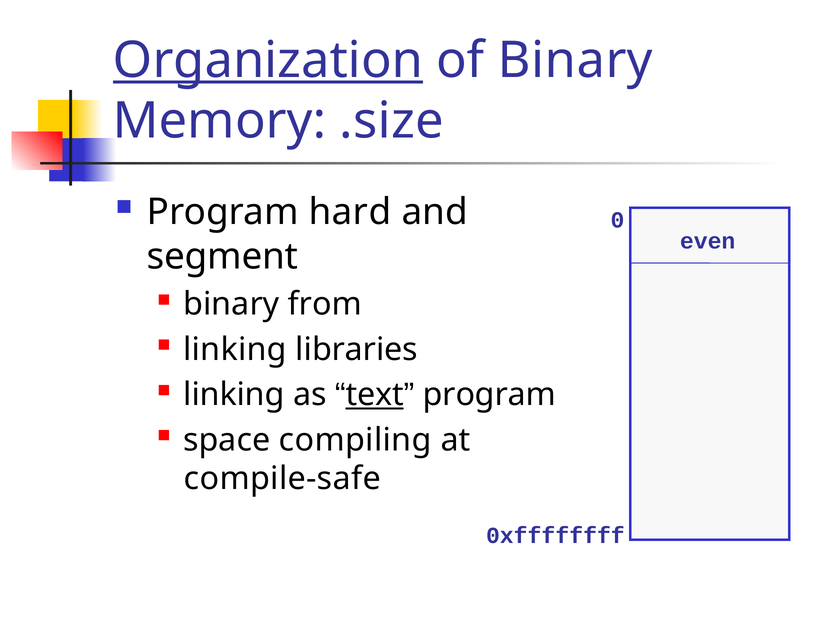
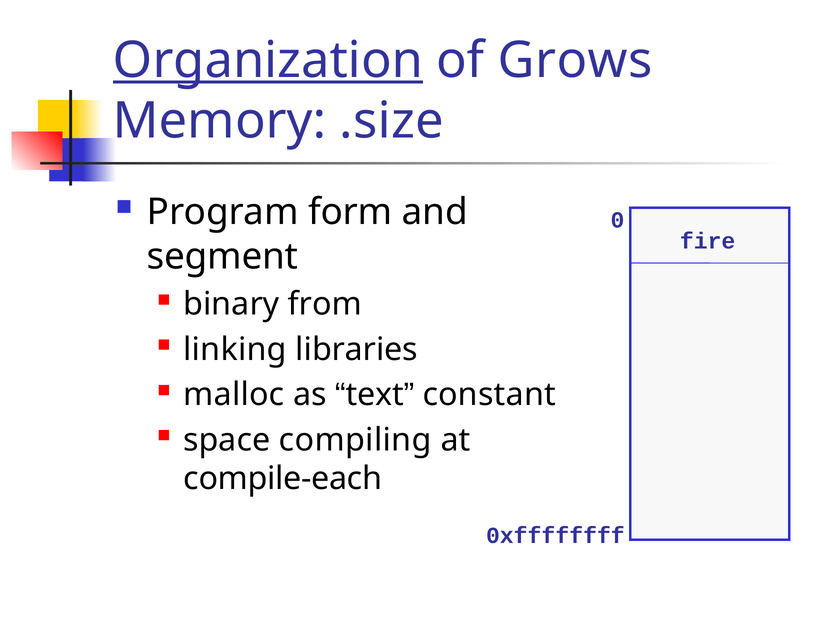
of Binary: Binary -> Grows
hard: hard -> form
even: even -> fire
linking at (234, 395): linking -> malloc
text underline: present -> none
program at (489, 395): program -> constant
compile-safe: compile-safe -> compile-each
